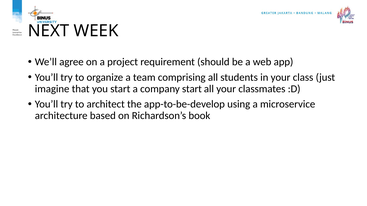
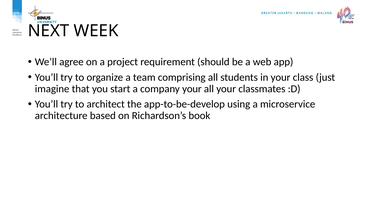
company start: start -> your
